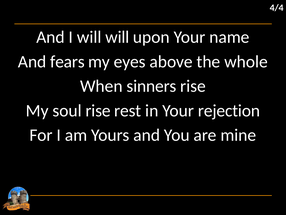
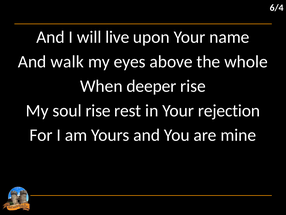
4/4: 4/4 -> 6/4
will will: will -> live
fears: fears -> walk
sinners: sinners -> deeper
